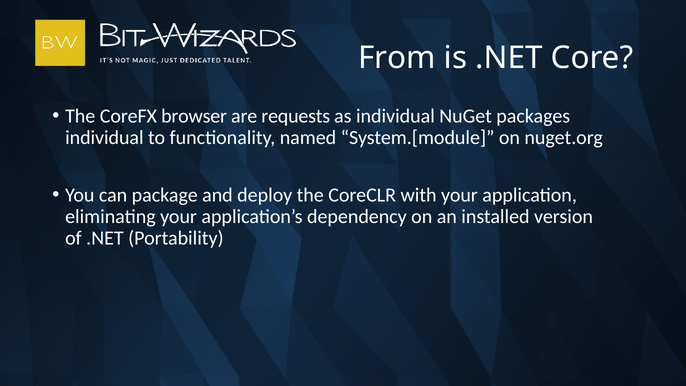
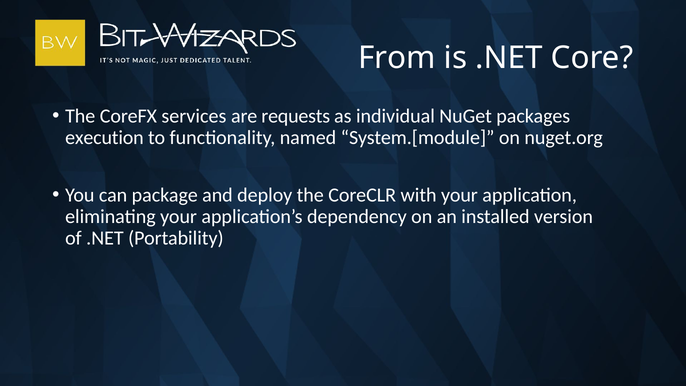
browser: browser -> services
individual at (104, 138): individual -> execution
